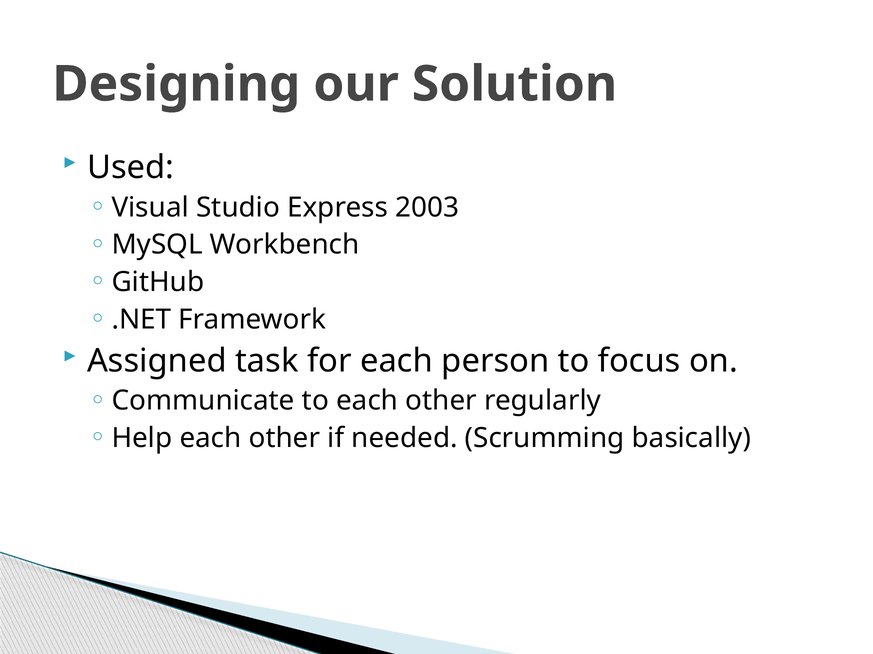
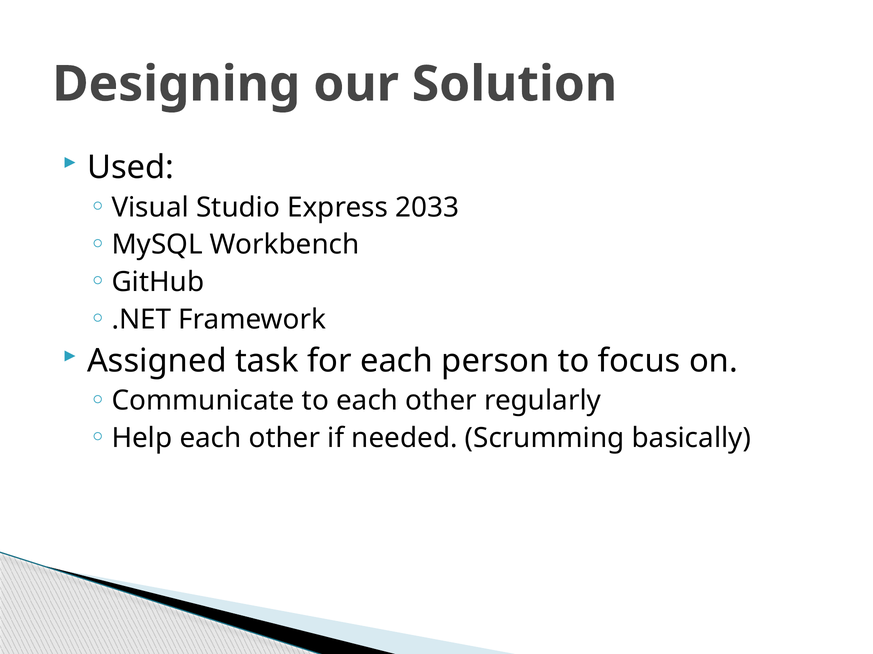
2003: 2003 -> 2033
